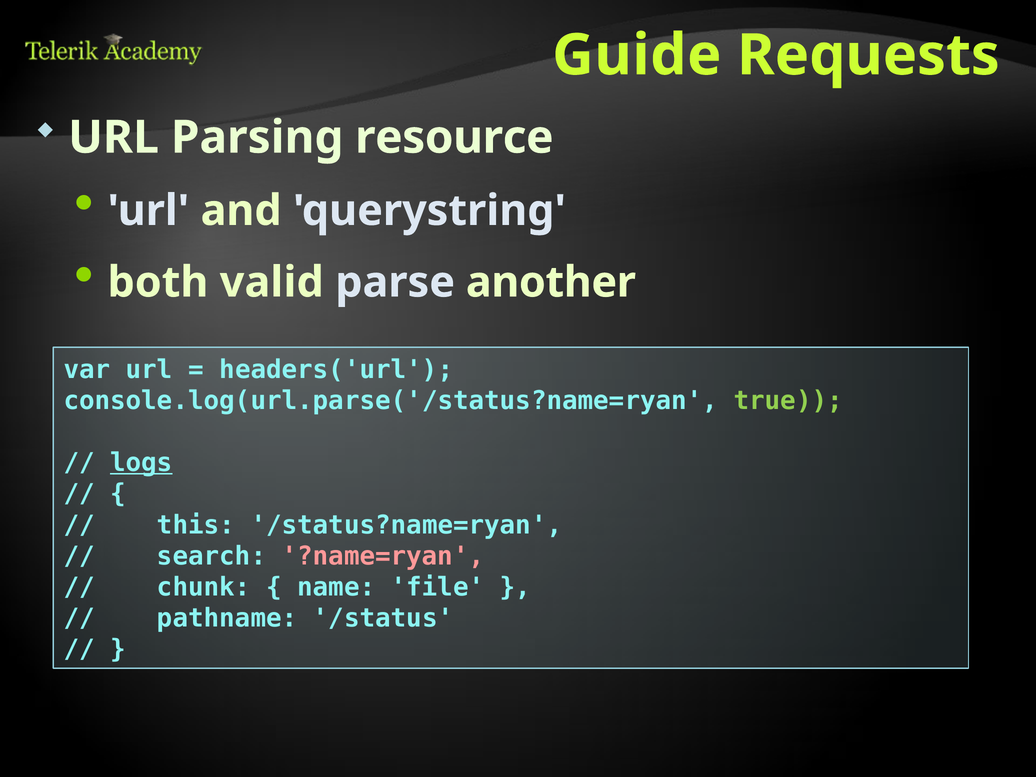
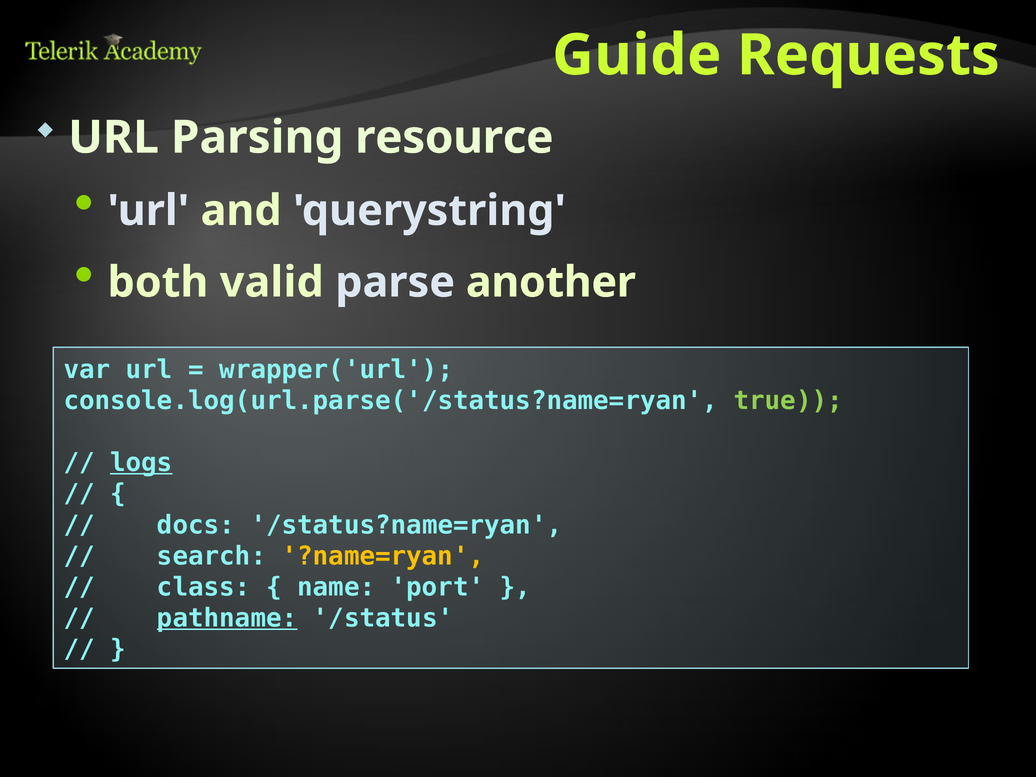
headers('url: headers('url -> wrapper('url
this: this -> docs
?name=ryan colour: pink -> yellow
chunk: chunk -> class
file: file -> port
pathname underline: none -> present
